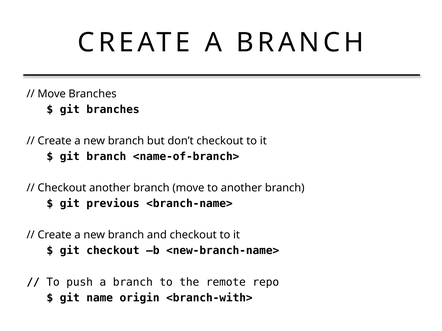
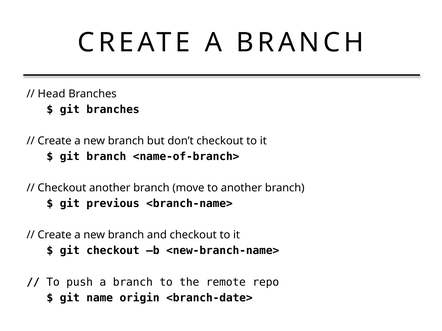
Move at (52, 94): Move -> Head
<branch-with>: <branch-with> -> <branch-date>
